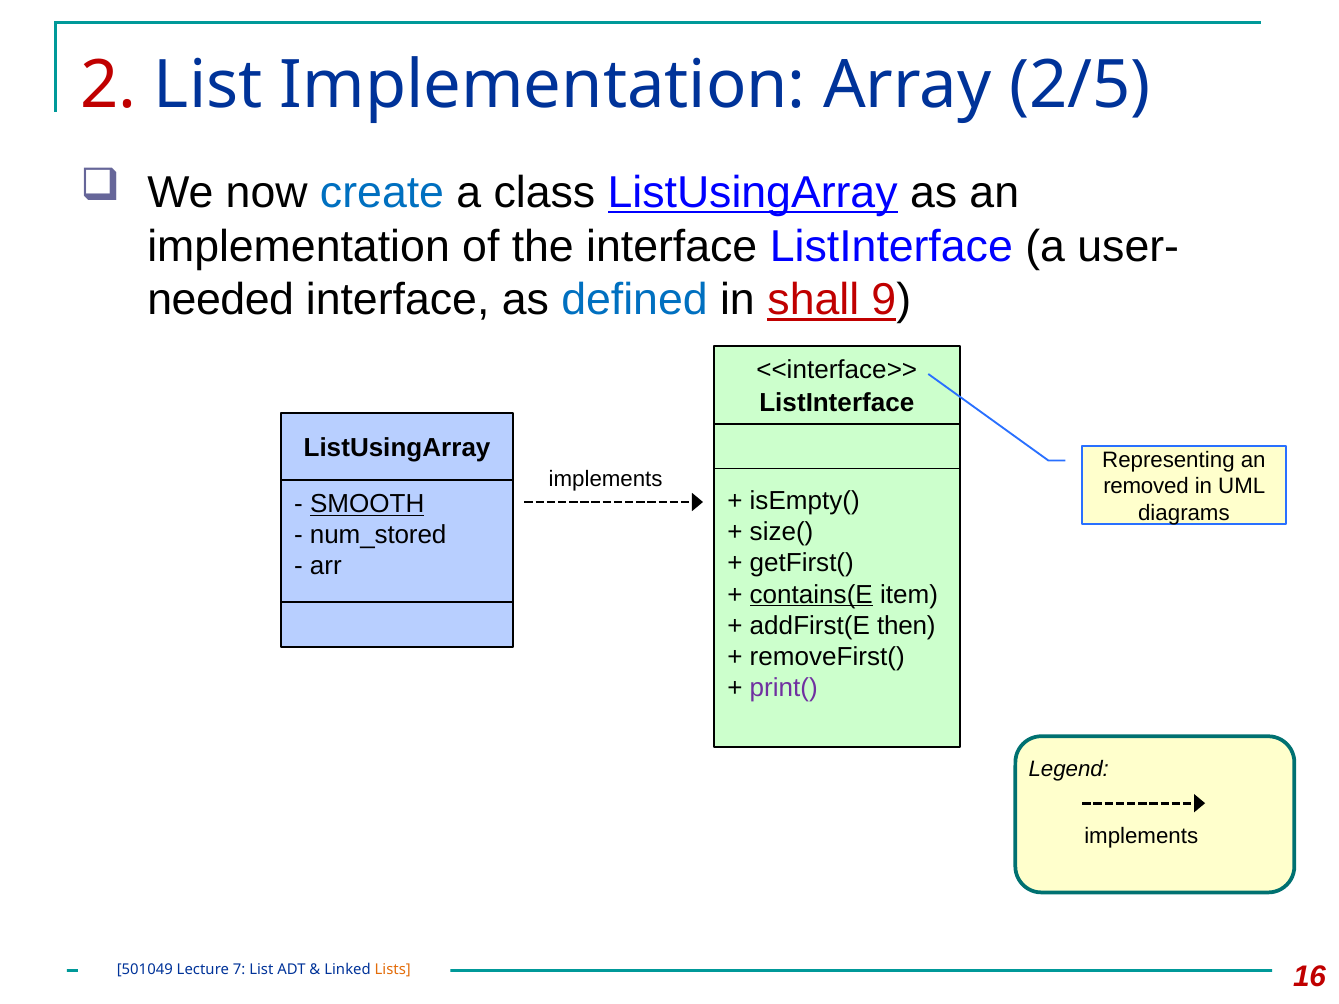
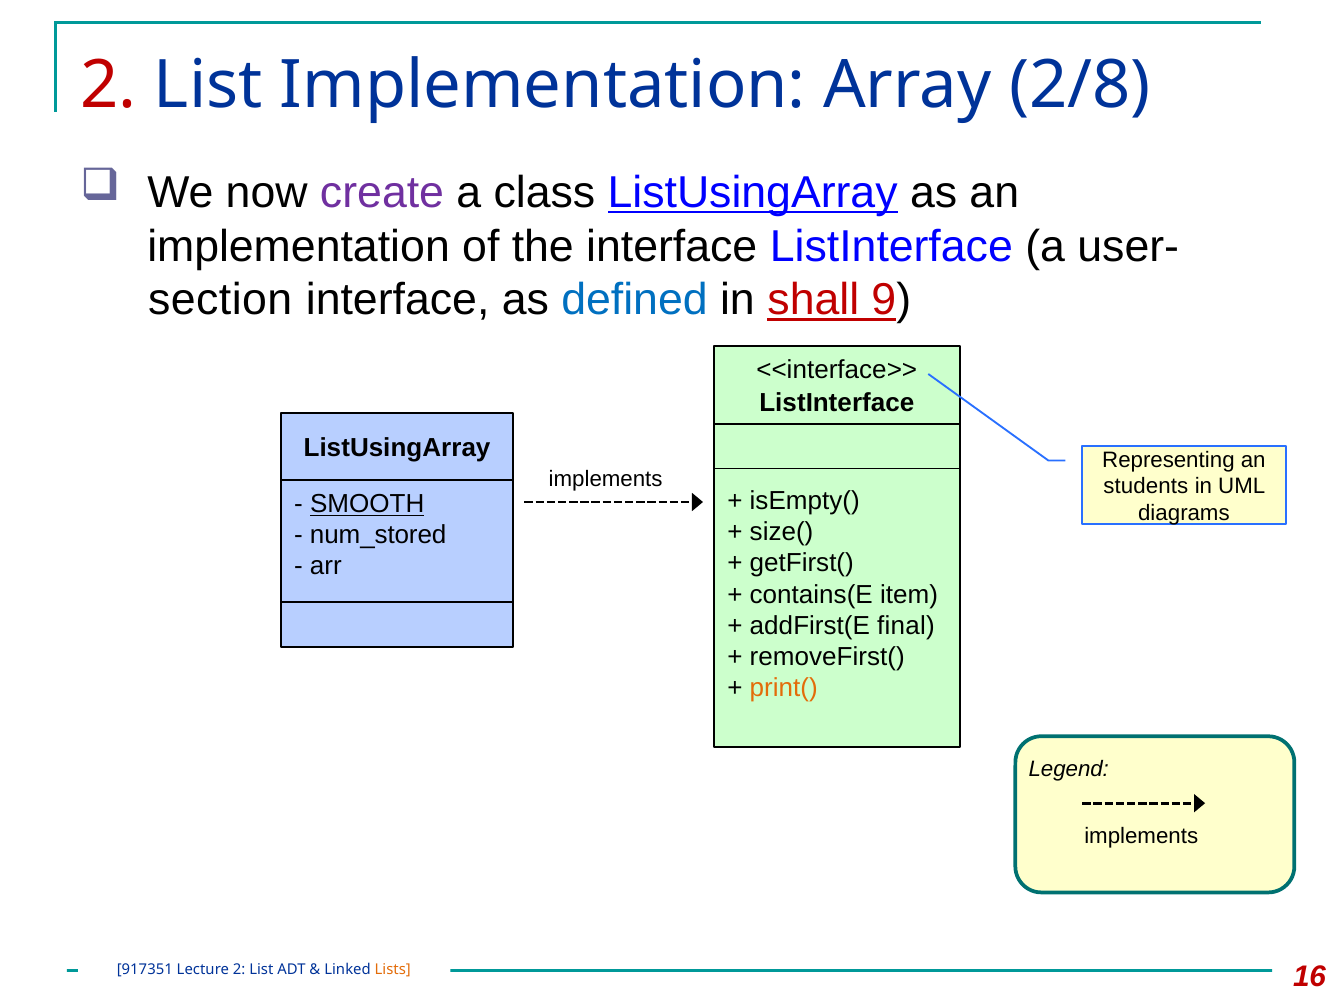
2/5: 2/5 -> 2/8
create colour: blue -> purple
needed: needed -> section
removed: removed -> students
contains(E underline: present -> none
then: then -> final
print( colour: purple -> orange
501049: 501049 -> 917351
Lecture 7: 7 -> 2
